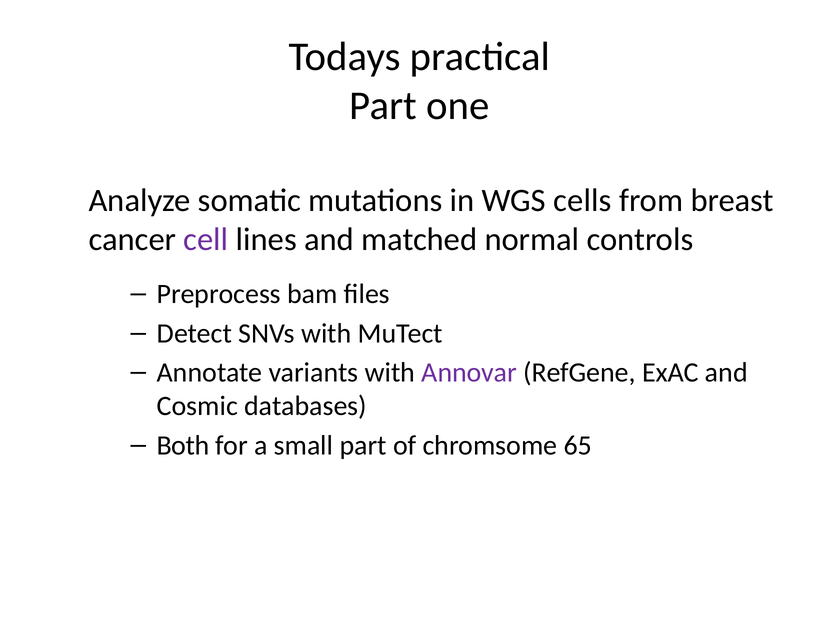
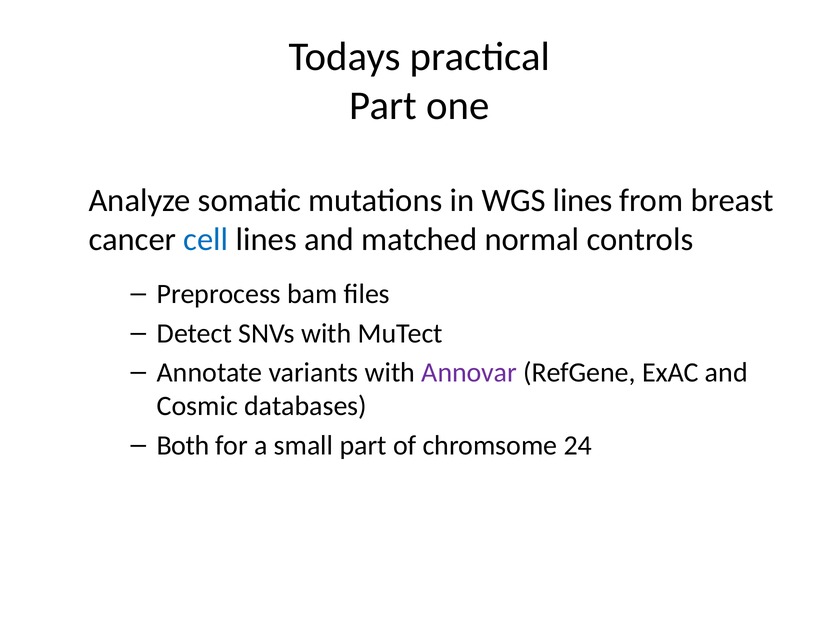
WGS cells: cells -> lines
cell colour: purple -> blue
65: 65 -> 24
